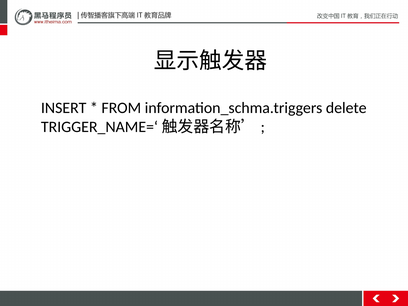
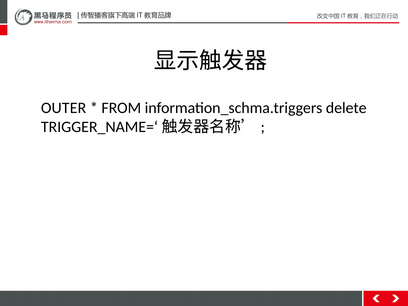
INSERT: INSERT -> OUTER
